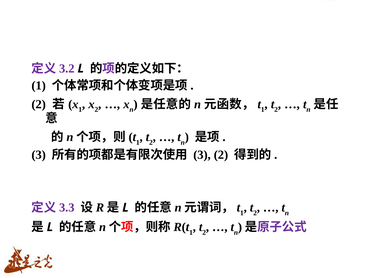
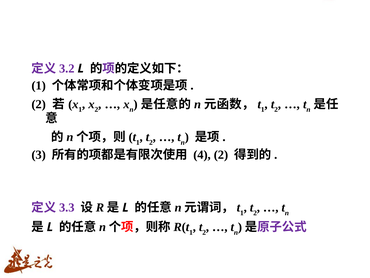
3 at (202, 154): 3 -> 4
